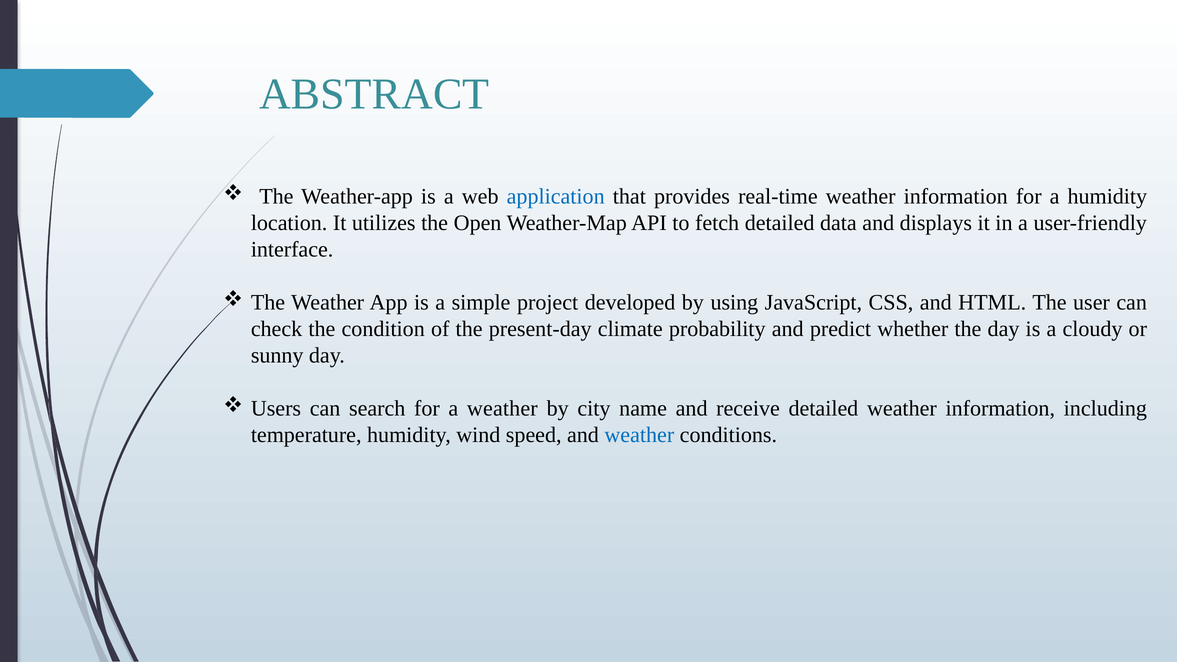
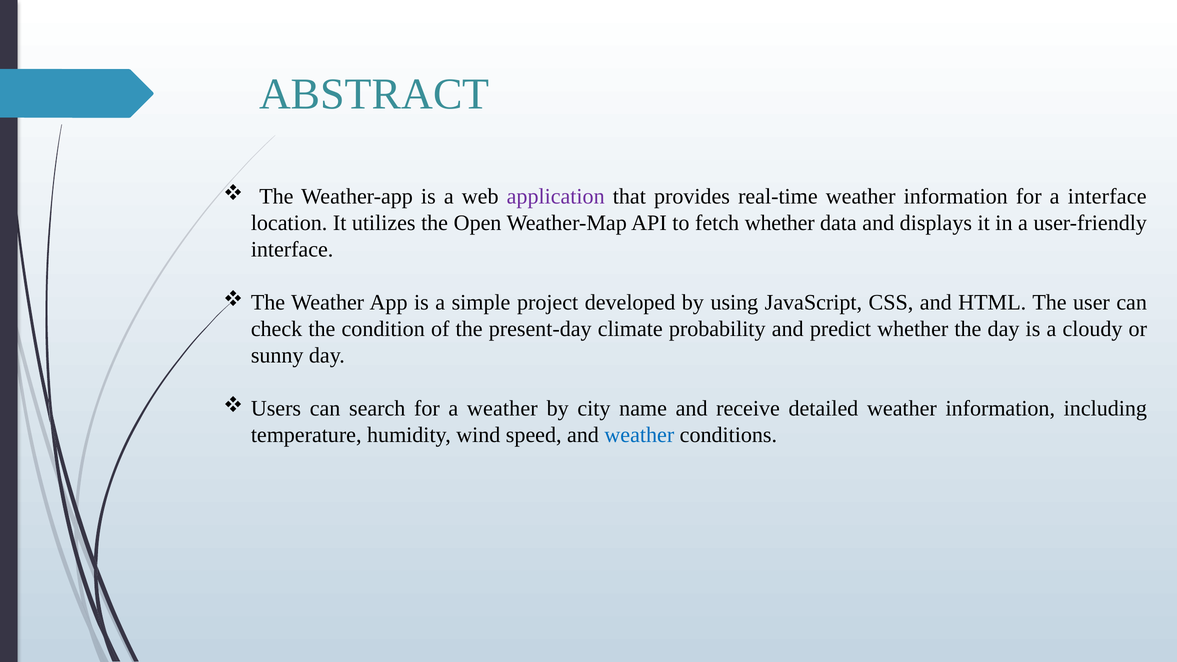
application colour: blue -> purple
a humidity: humidity -> interface
fetch detailed: detailed -> whether
